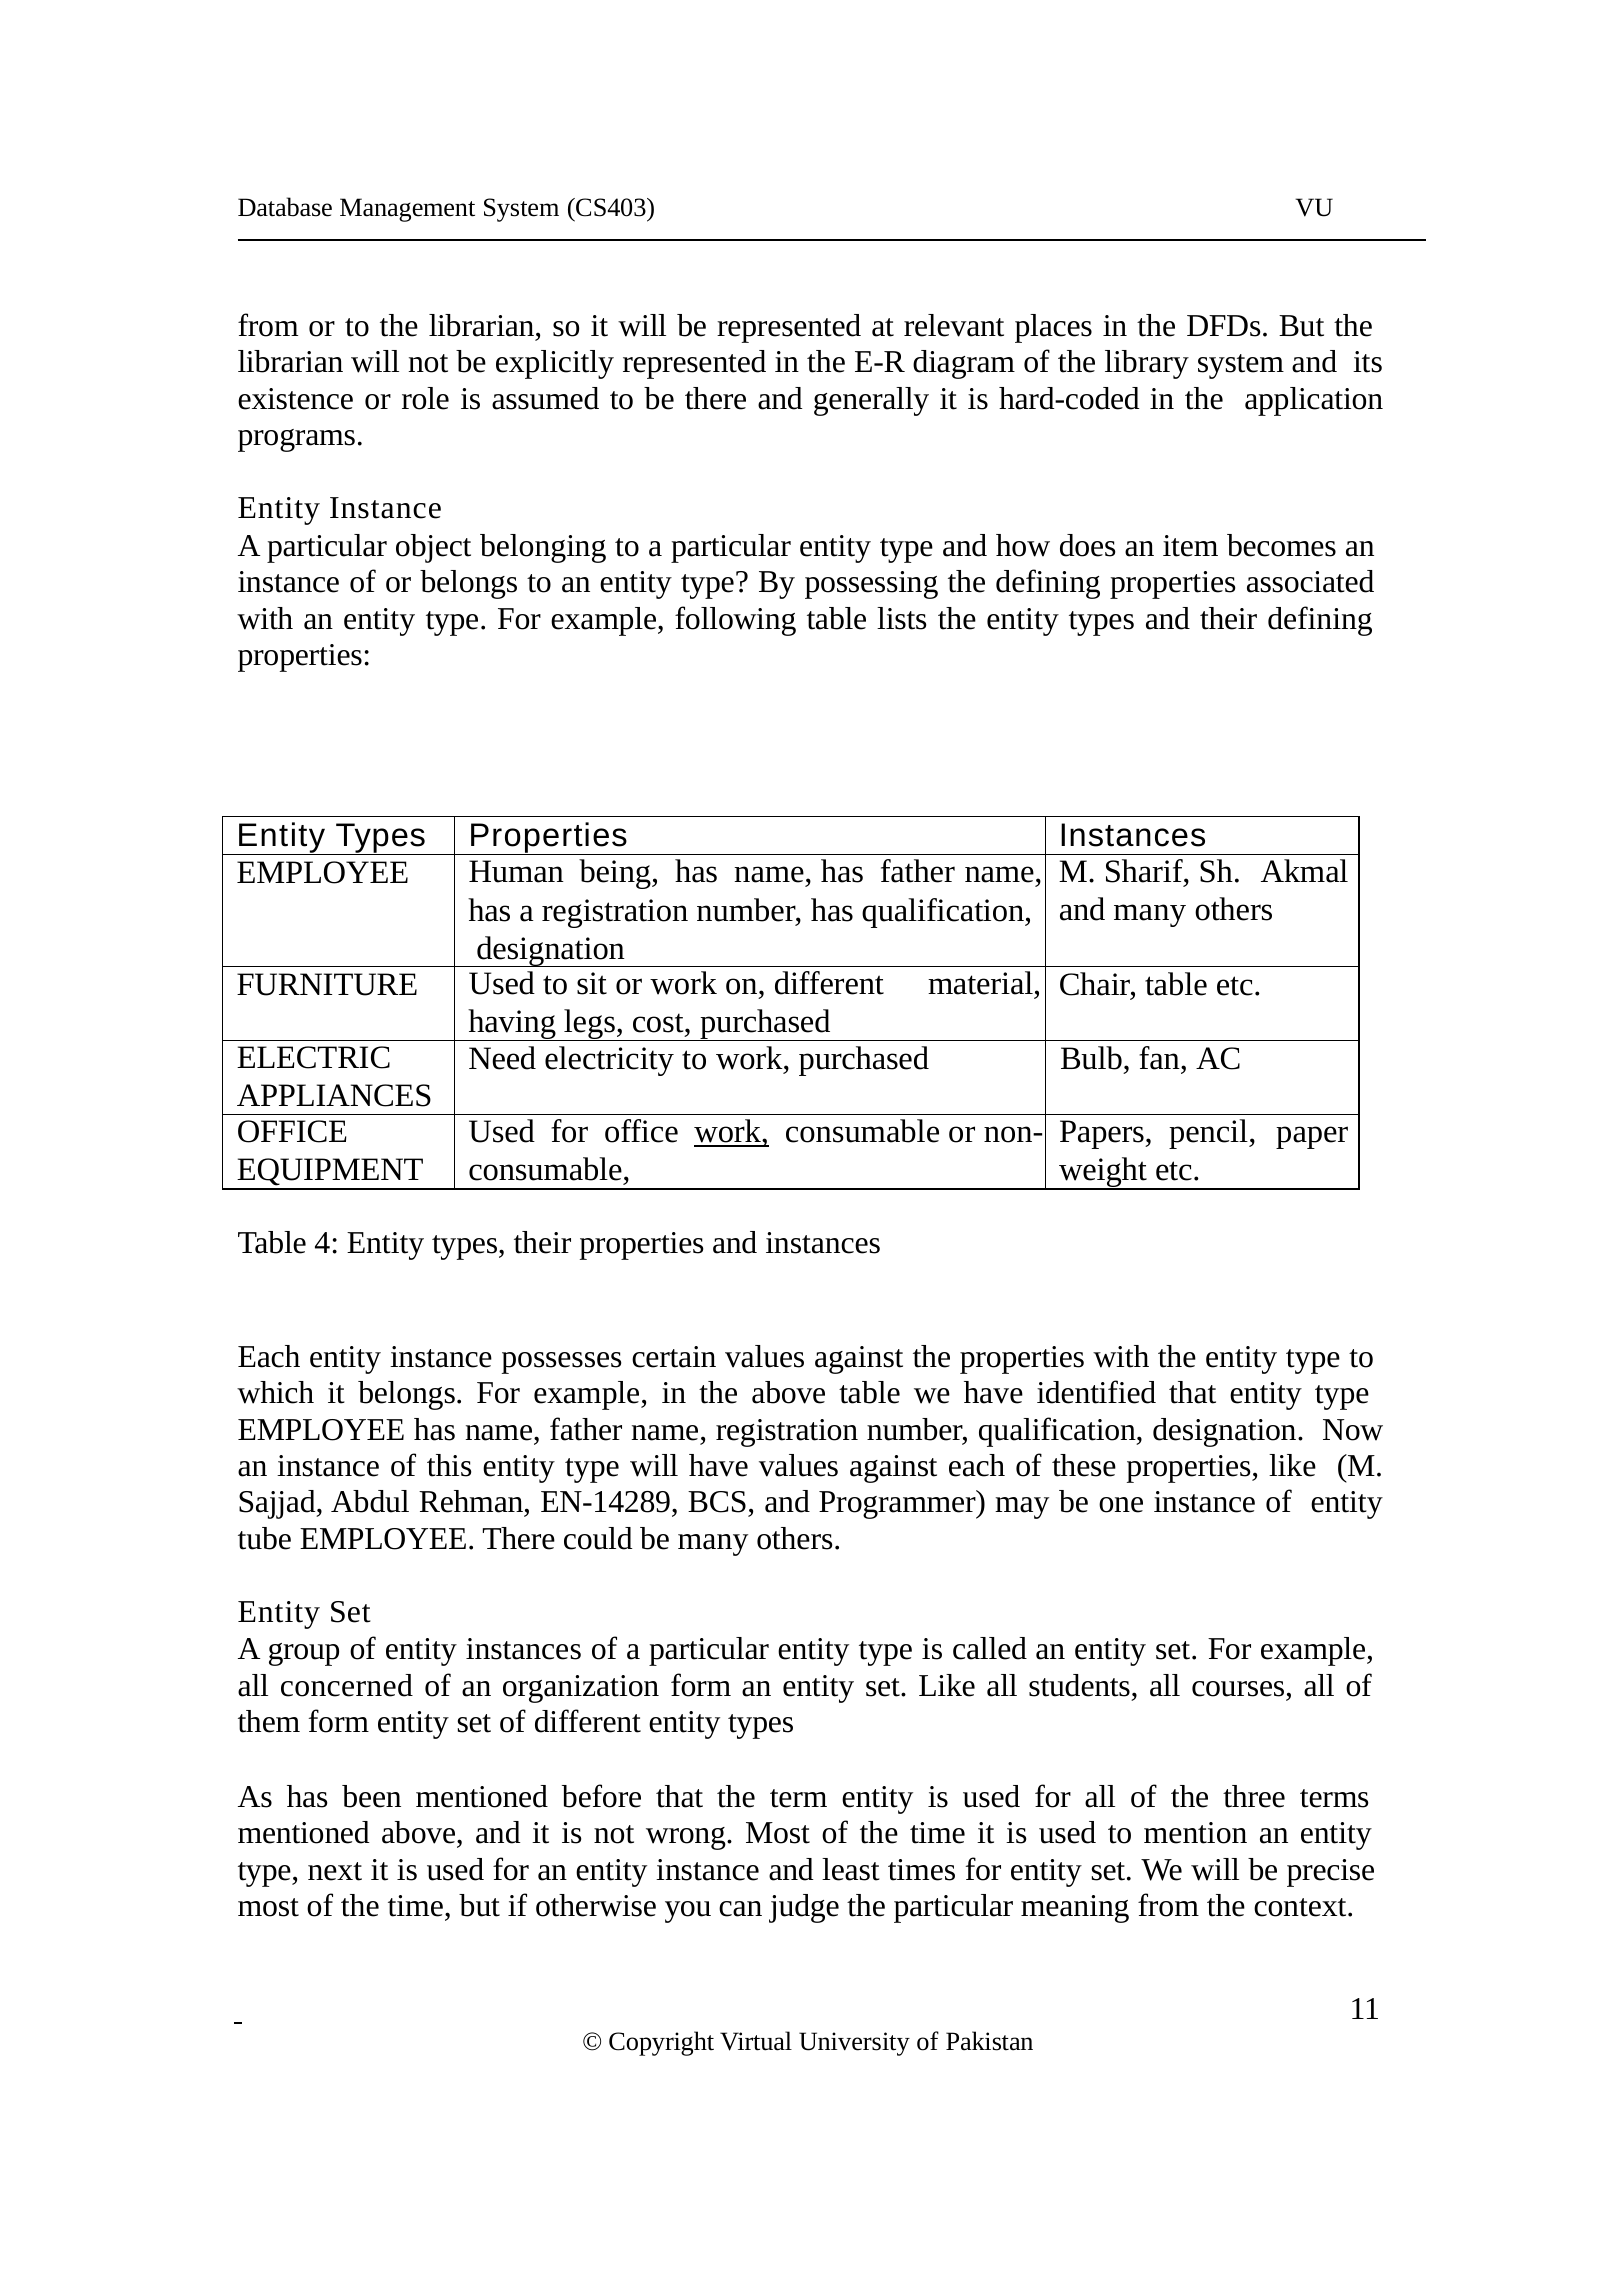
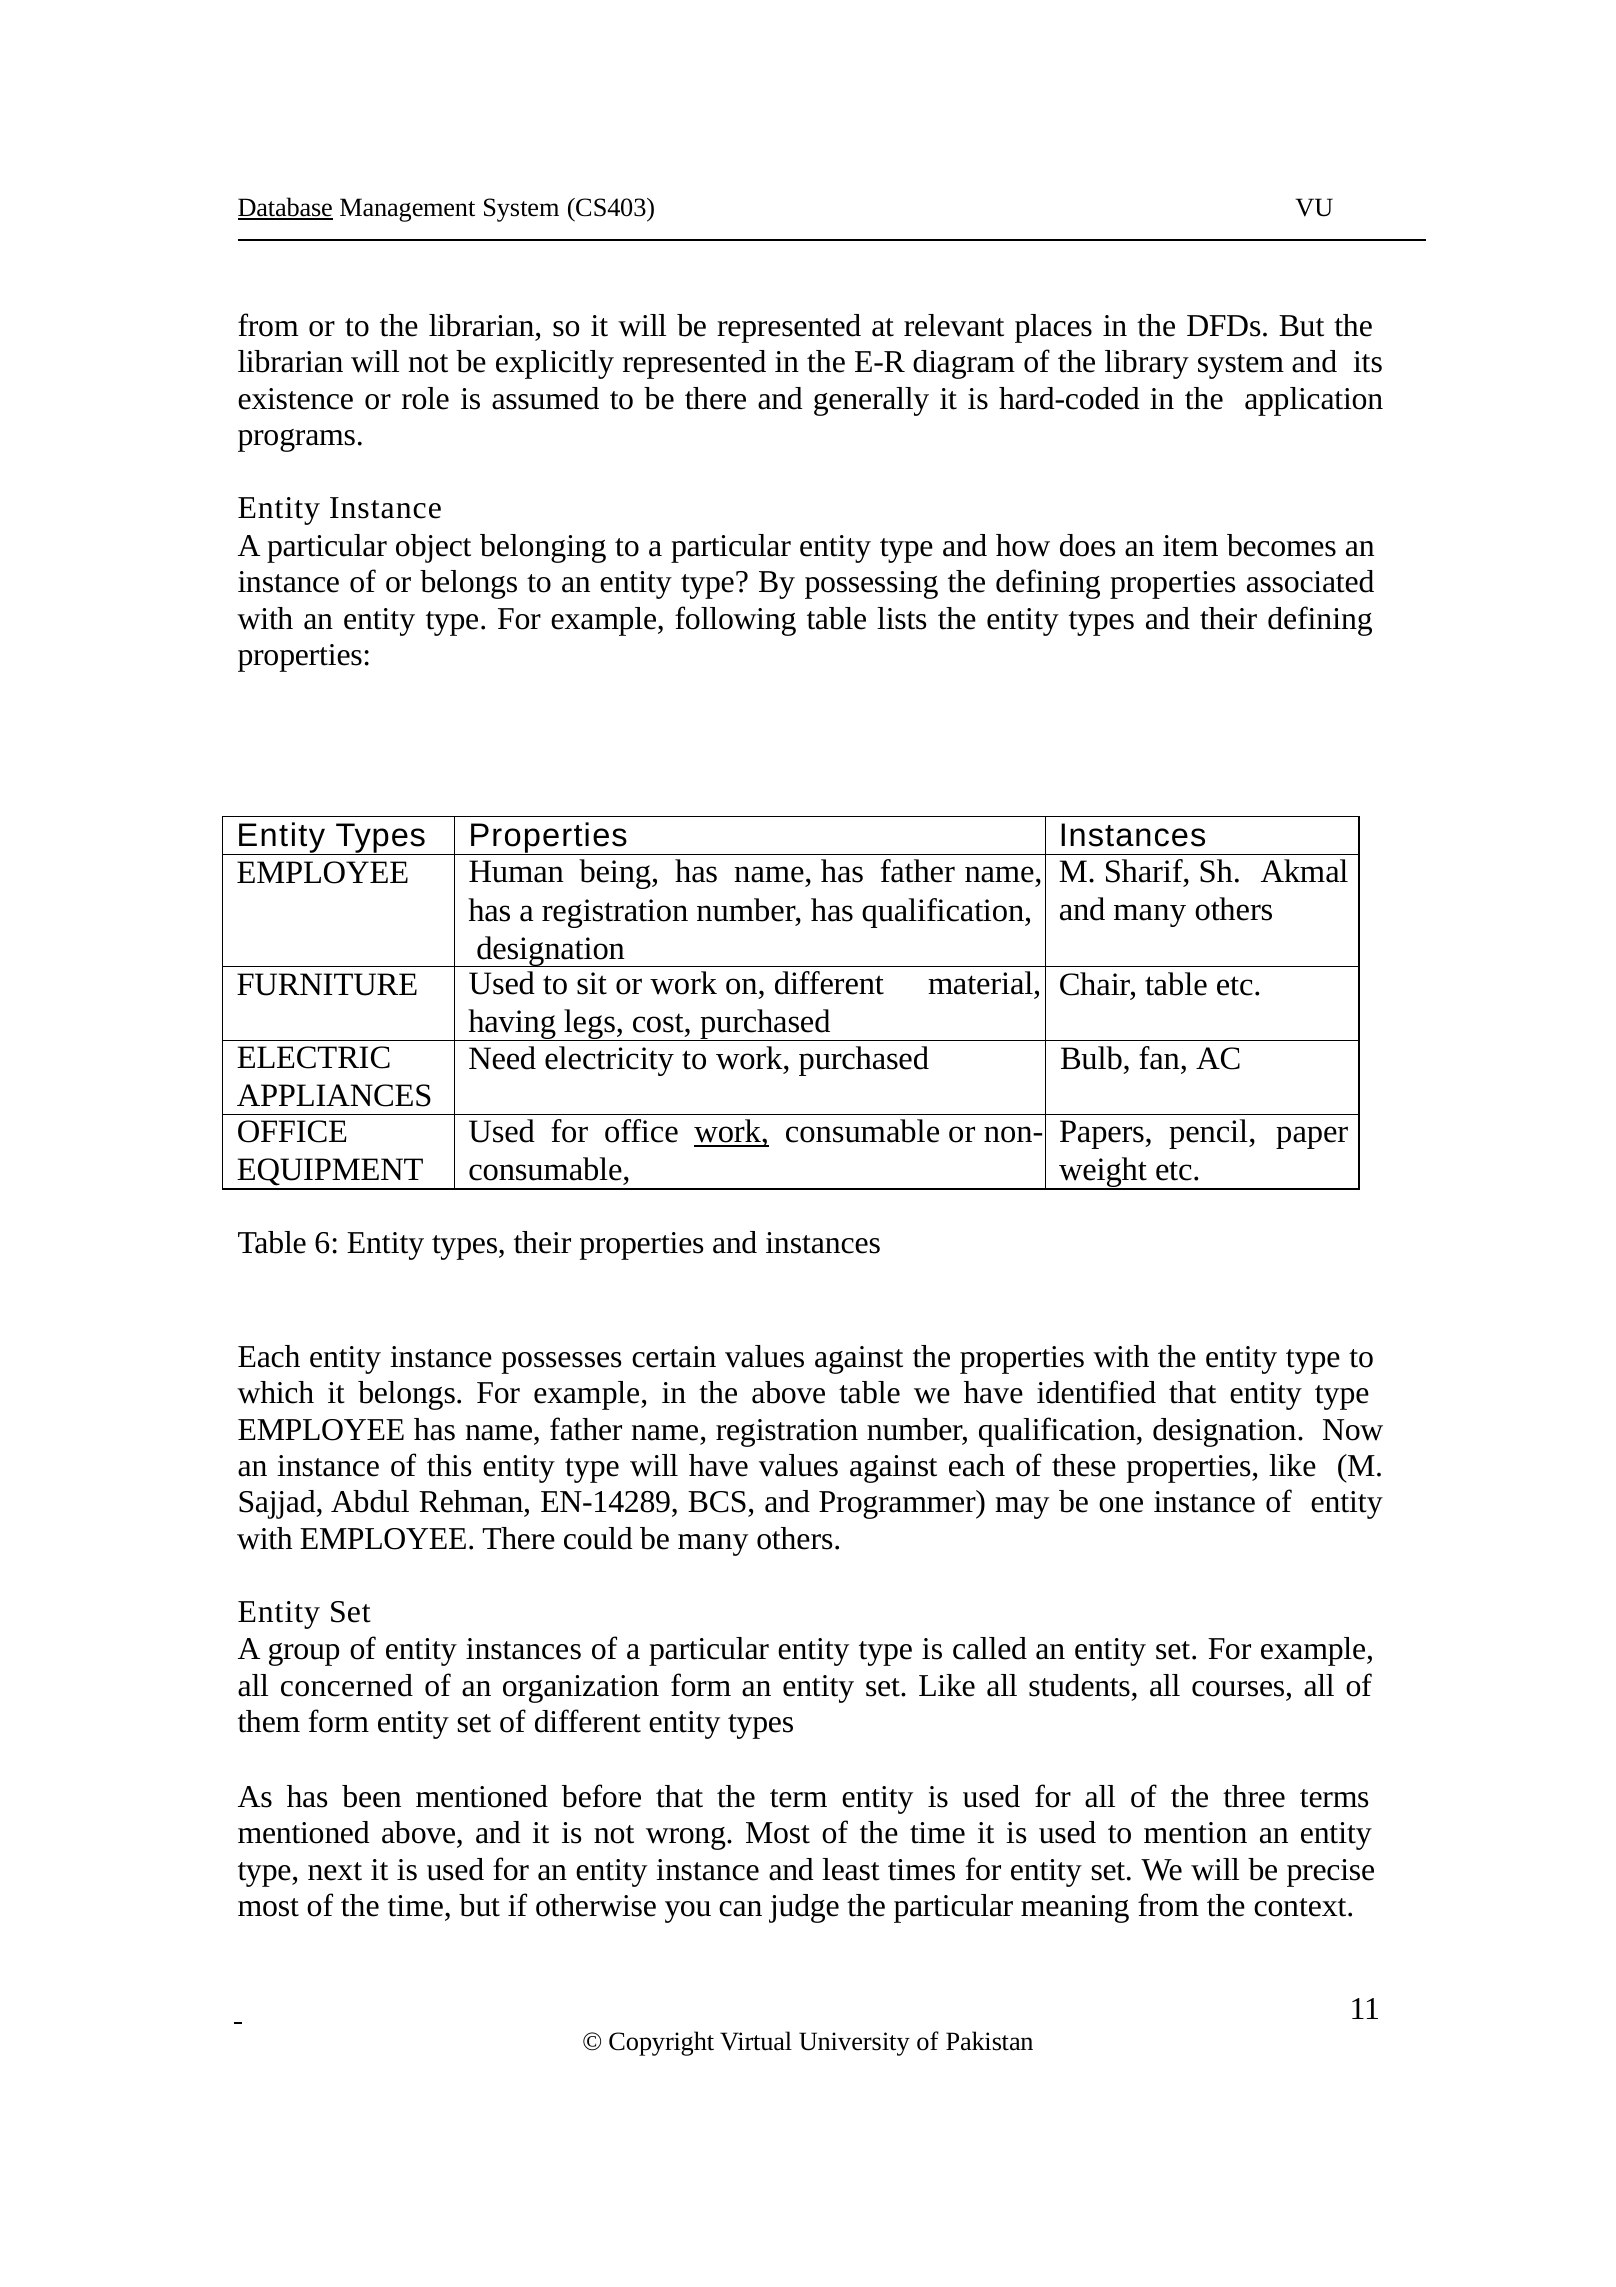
Database underline: none -> present
4: 4 -> 6
tube at (265, 1539): tube -> with
